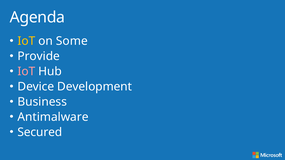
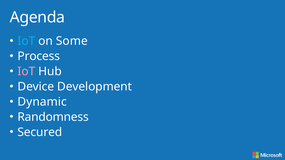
IoT at (26, 41) colour: yellow -> light blue
Provide: Provide -> Process
Business: Business -> Dynamic
Antimalware: Antimalware -> Randomness
